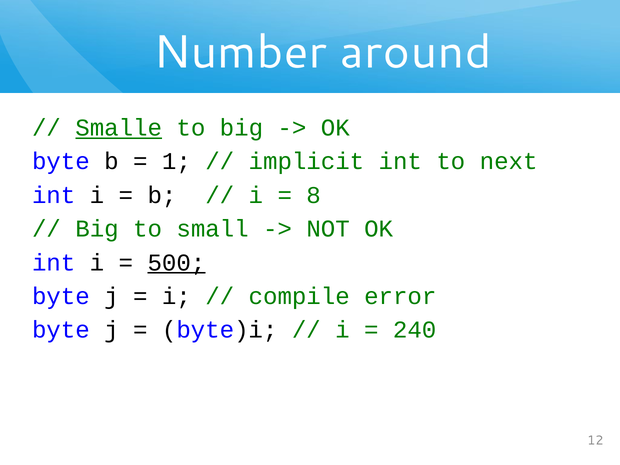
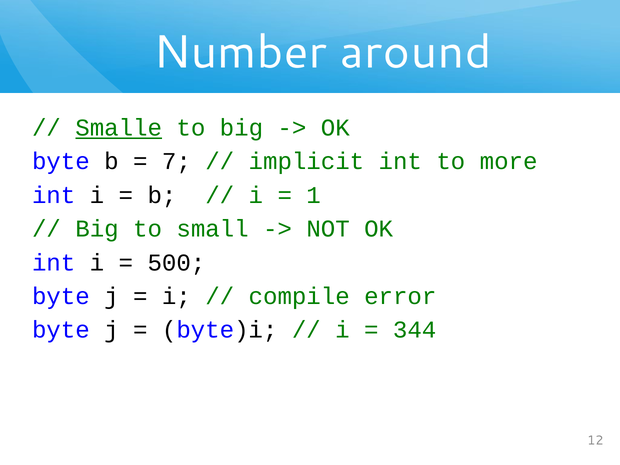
1: 1 -> 7
next: next -> more
8: 8 -> 1
500 underline: present -> none
240: 240 -> 344
